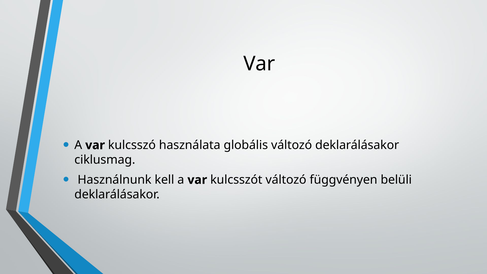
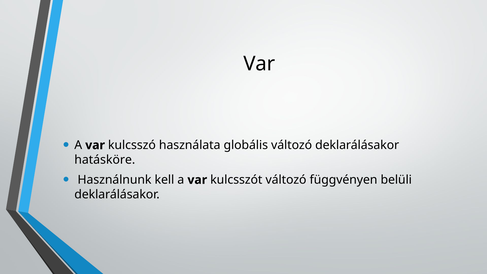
ciklusmag: ciklusmag -> hatásköre
